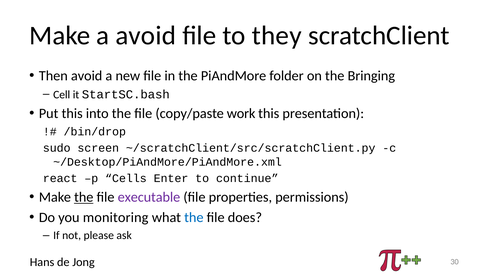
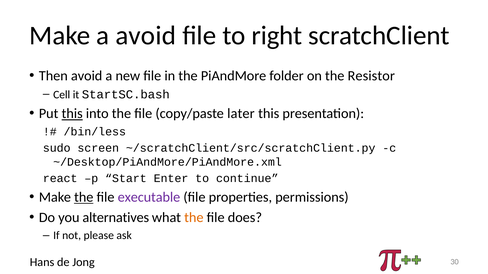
they: they -> right
Bringing: Bringing -> Resistor
this at (72, 114) underline: none -> present
work: work -> later
/bin/drop: /bin/drop -> /bin/less
Cells: Cells -> Start
monitoring: monitoring -> alternatives
the at (194, 218) colour: blue -> orange
